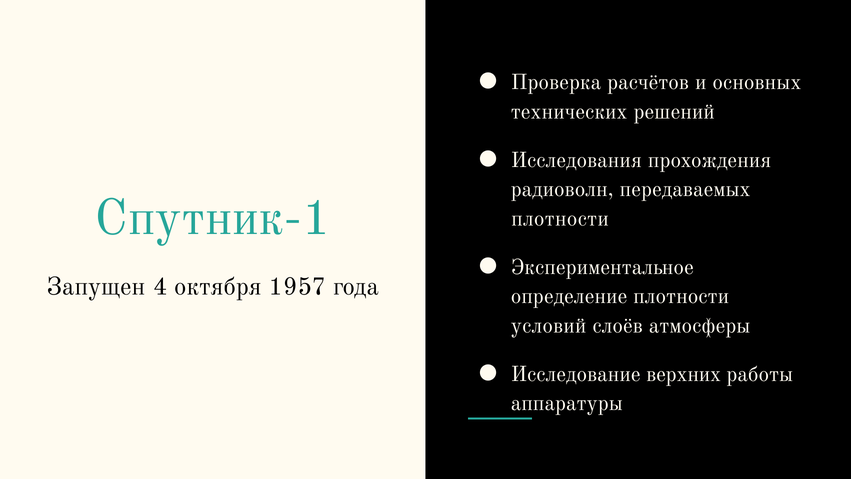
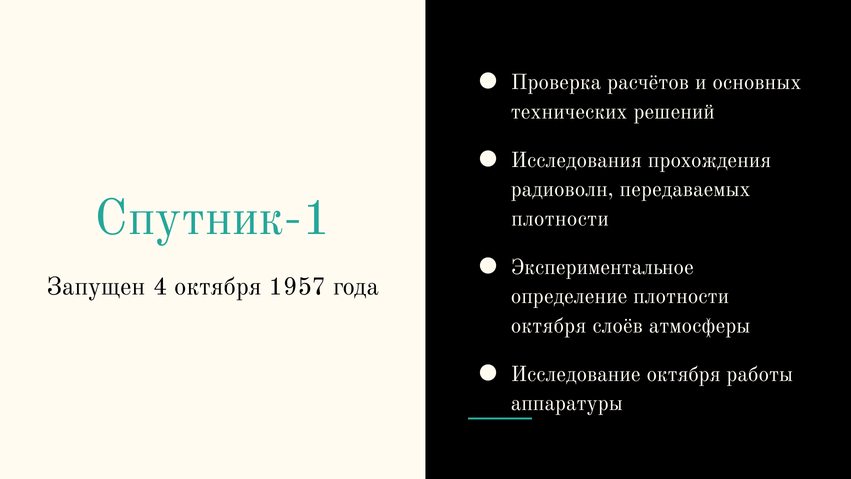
условий at (549, 326): условий -> октября
Исследование верхних: верхних -> октября
